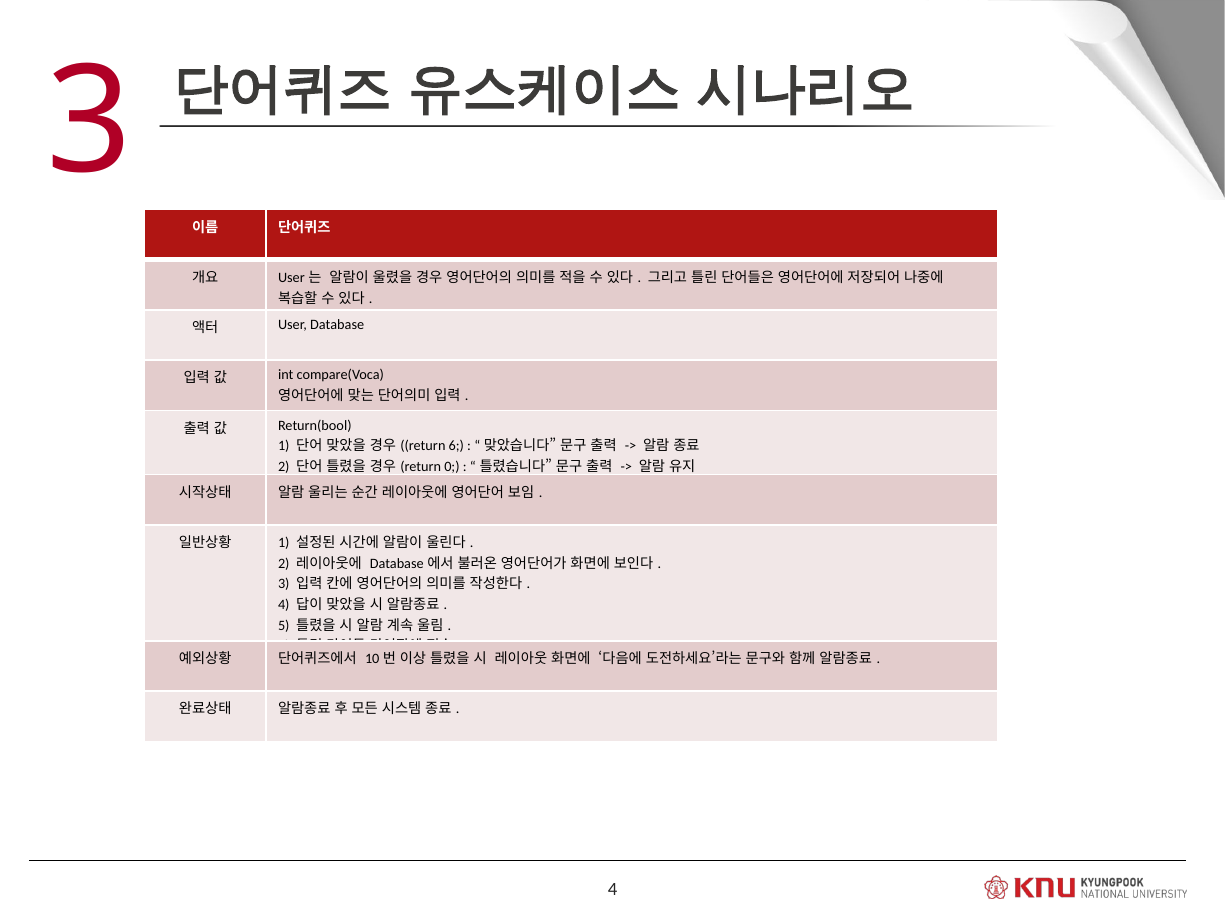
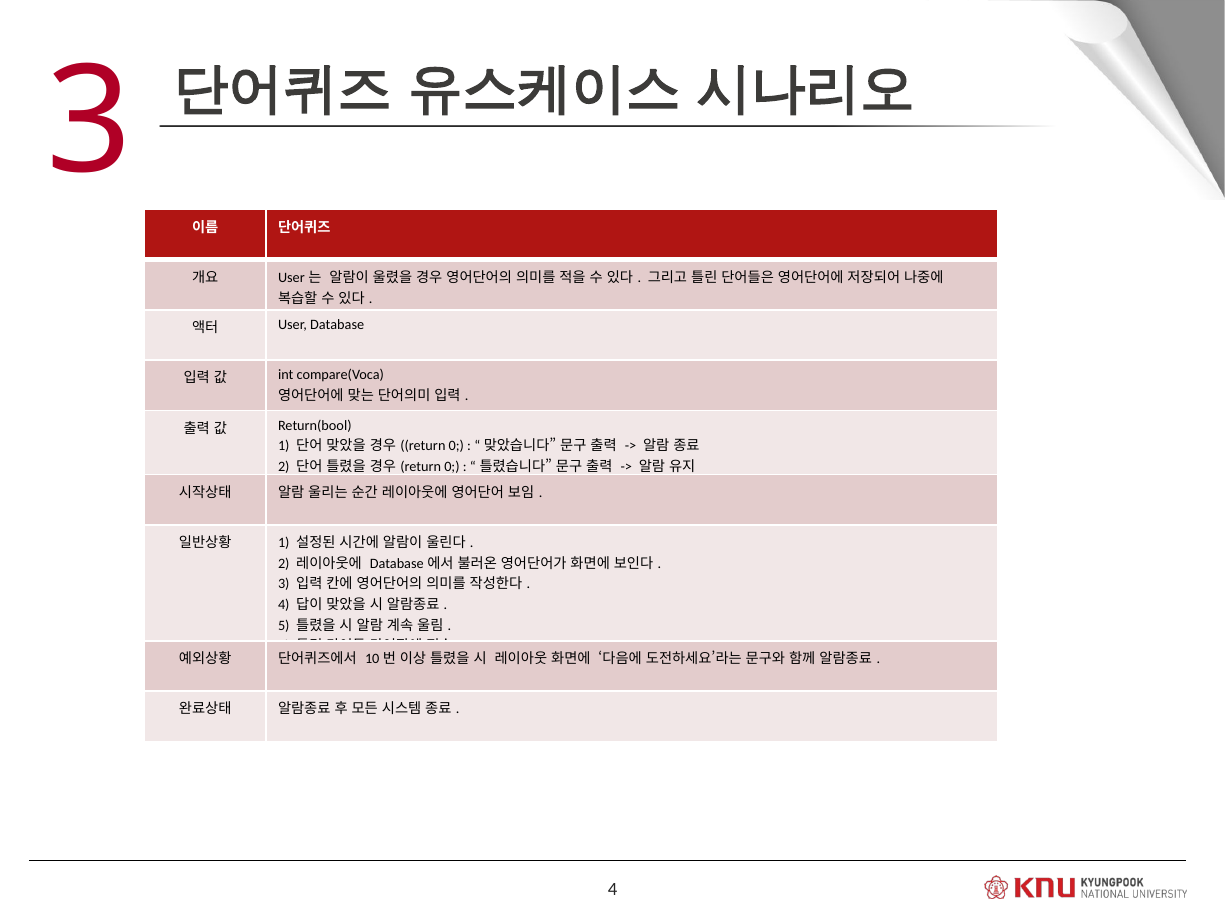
6 at (456, 446): 6 -> 0
